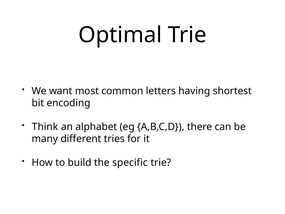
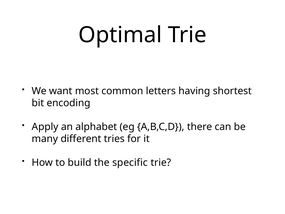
Think: Think -> Apply
